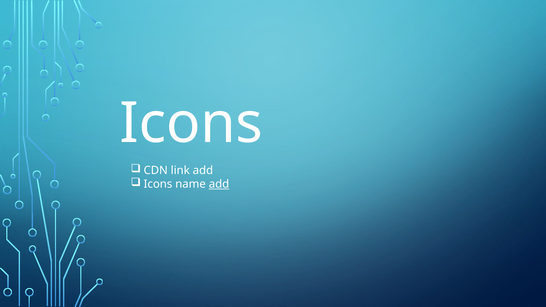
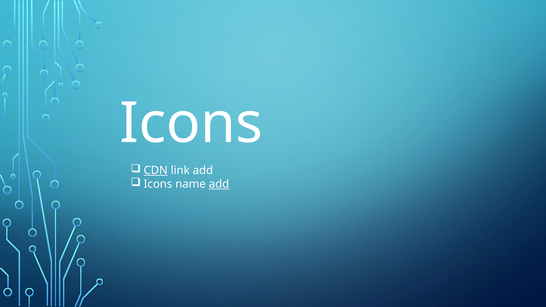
CDN underline: none -> present
